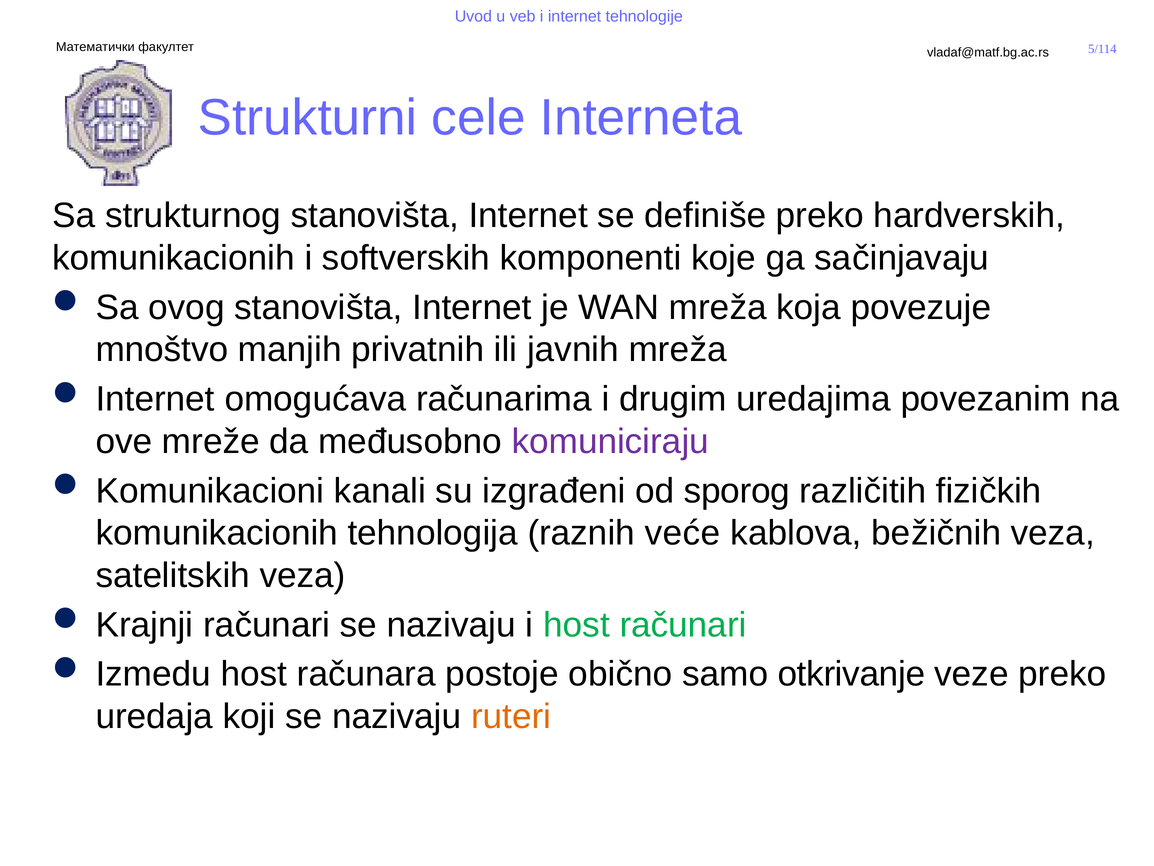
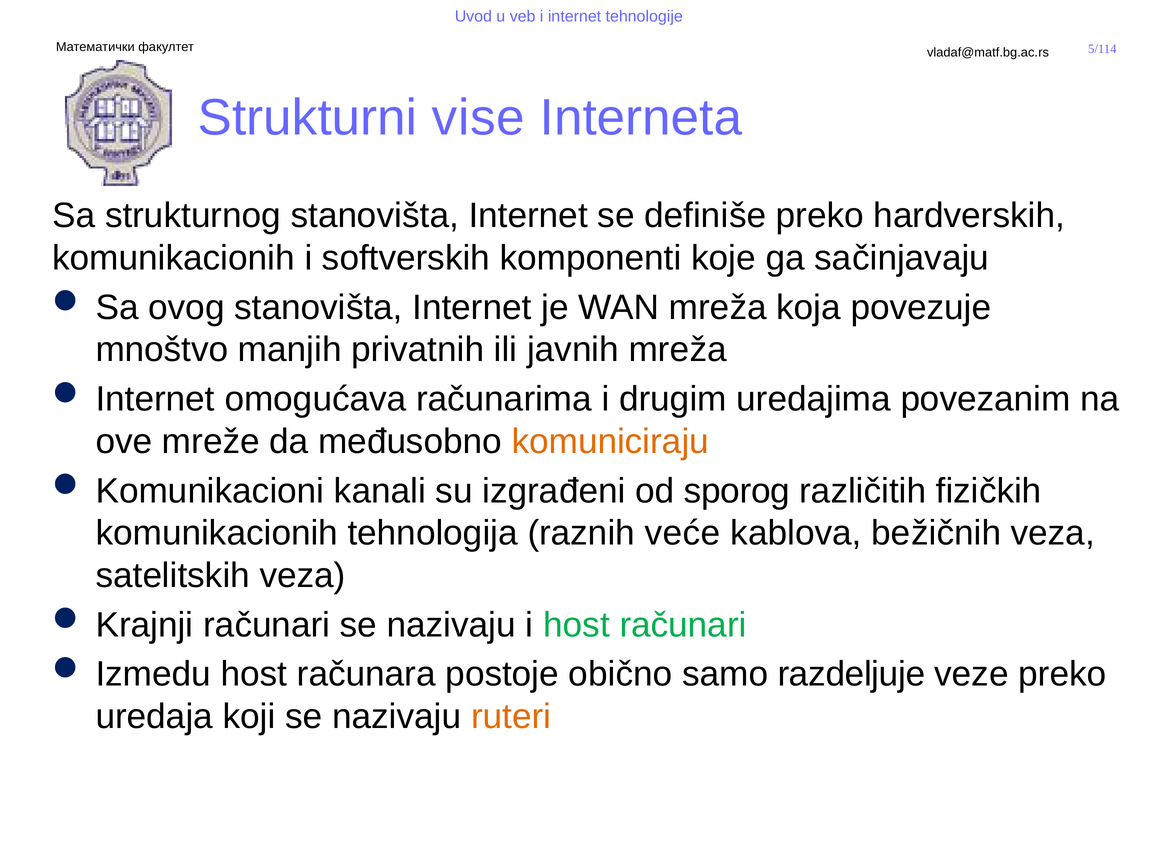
cele: cele -> vise
komuniciraju colour: purple -> orange
otkrivanje: otkrivanje -> razdeljuje
